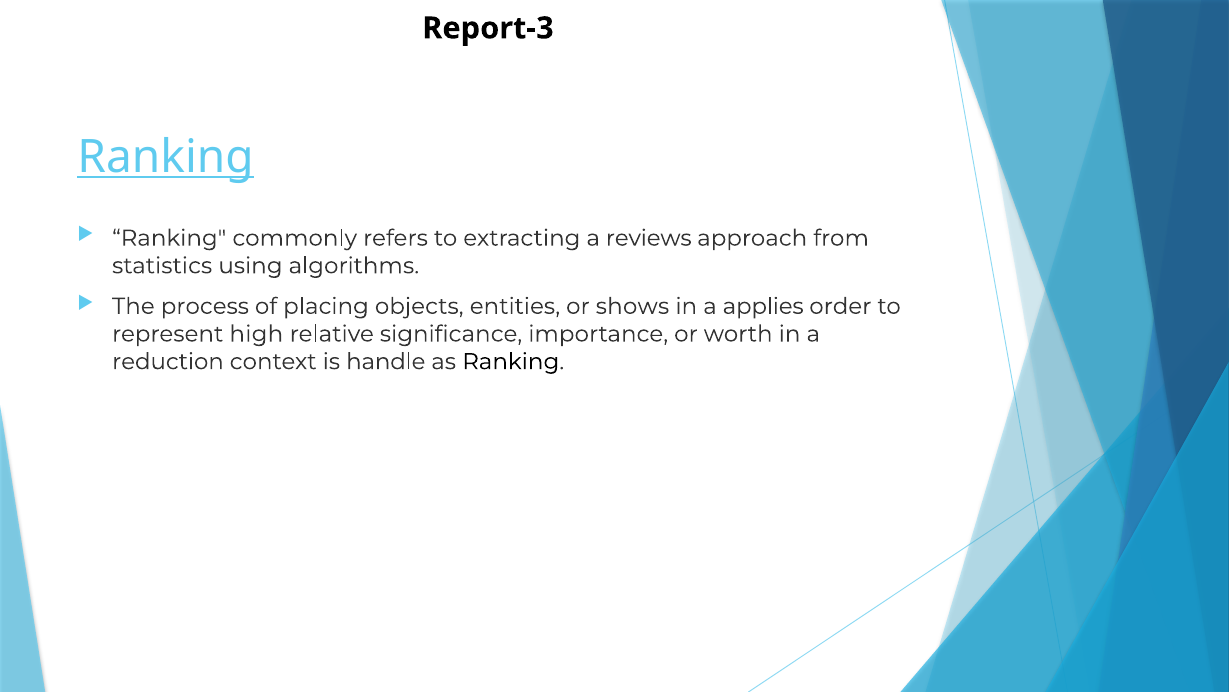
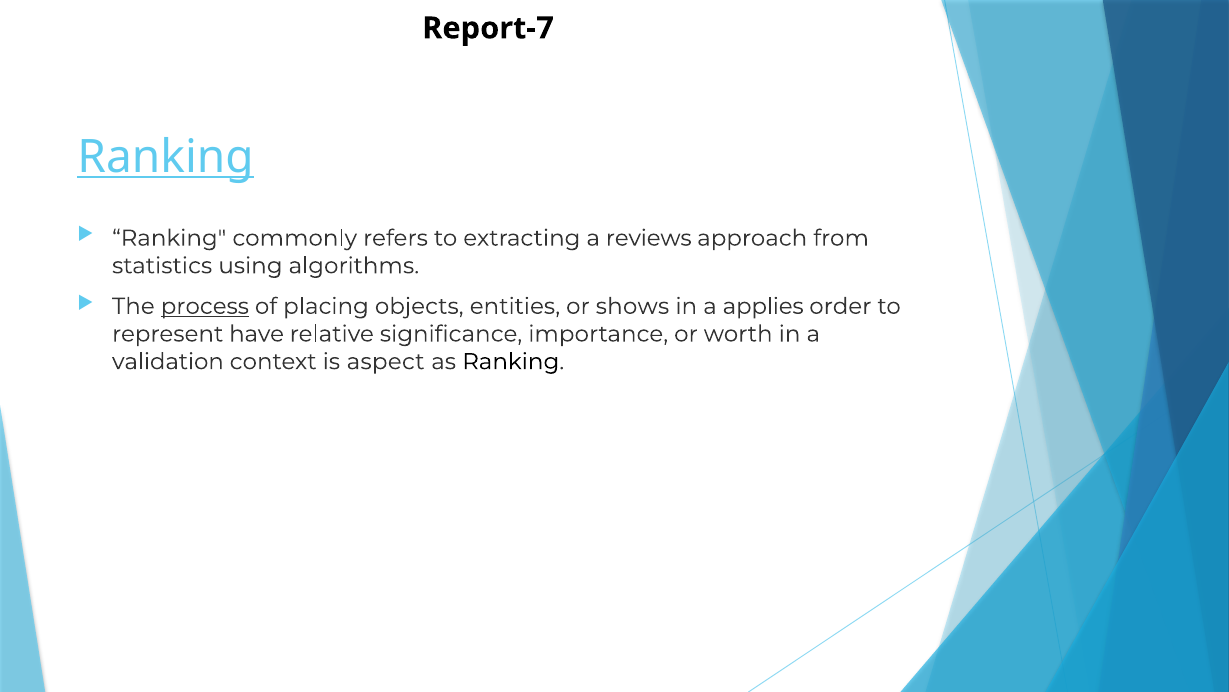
Report-3: Report-3 -> Report-7
process underline: none -> present
high: high -> have
reduction: reduction -> validation
handle: handle -> aspect
